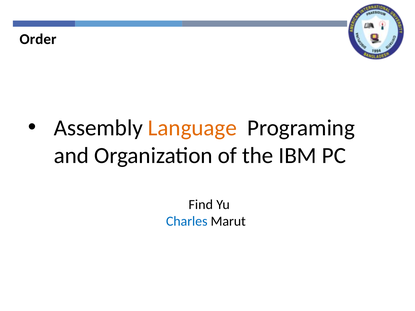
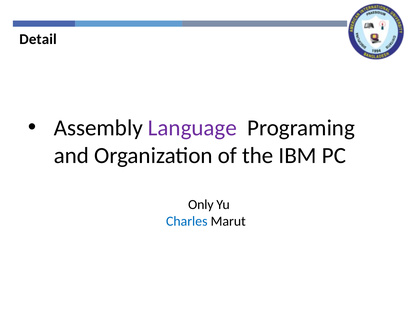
Order: Order -> Detail
Language colour: orange -> purple
Find: Find -> Only
